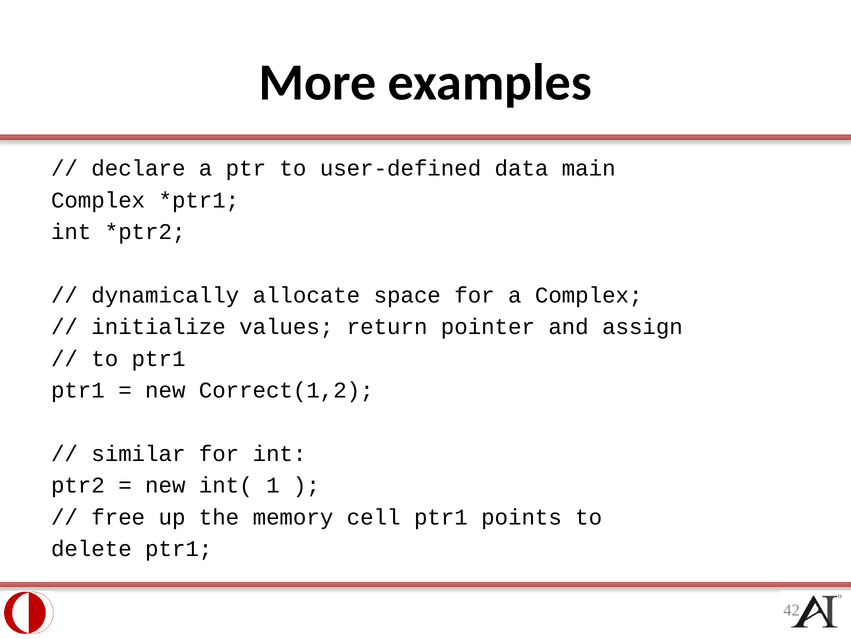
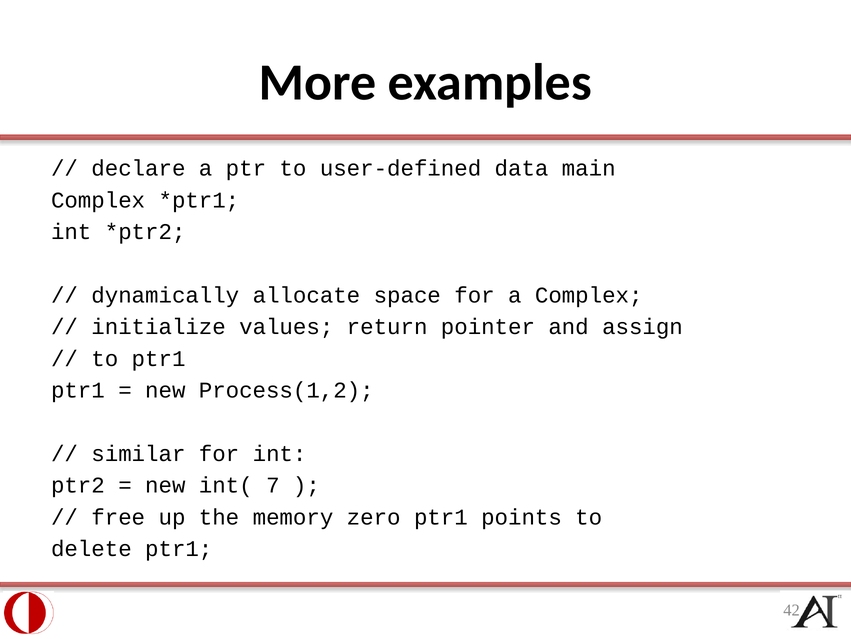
Correct(1,2: Correct(1,2 -> Process(1,2
1: 1 -> 7
cell: cell -> zero
